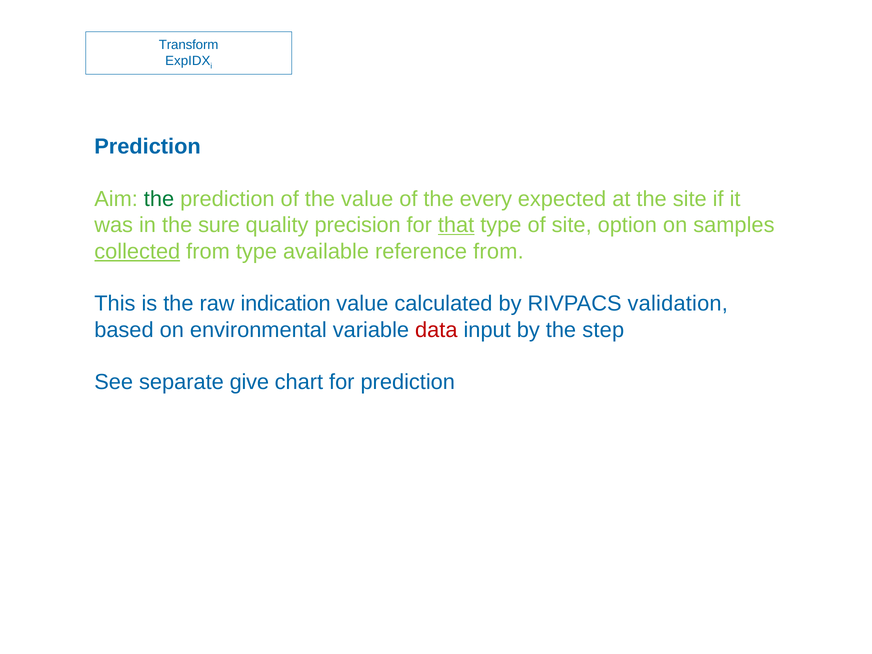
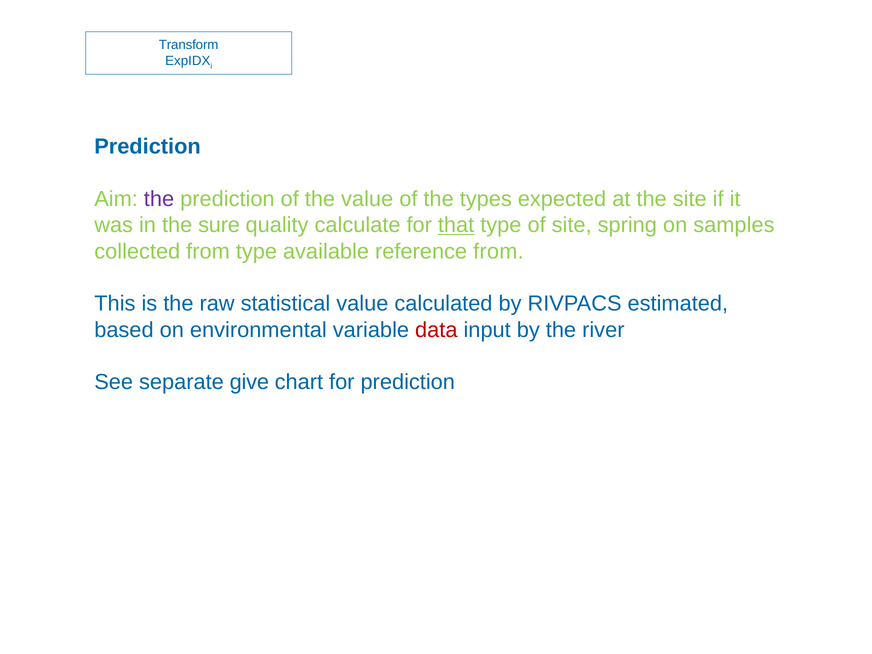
the at (159, 199) colour: green -> purple
every: every -> types
precision: precision -> calculate
option: option -> spring
collected underline: present -> none
indication: indication -> statistical
validation: validation -> estimated
step: step -> river
